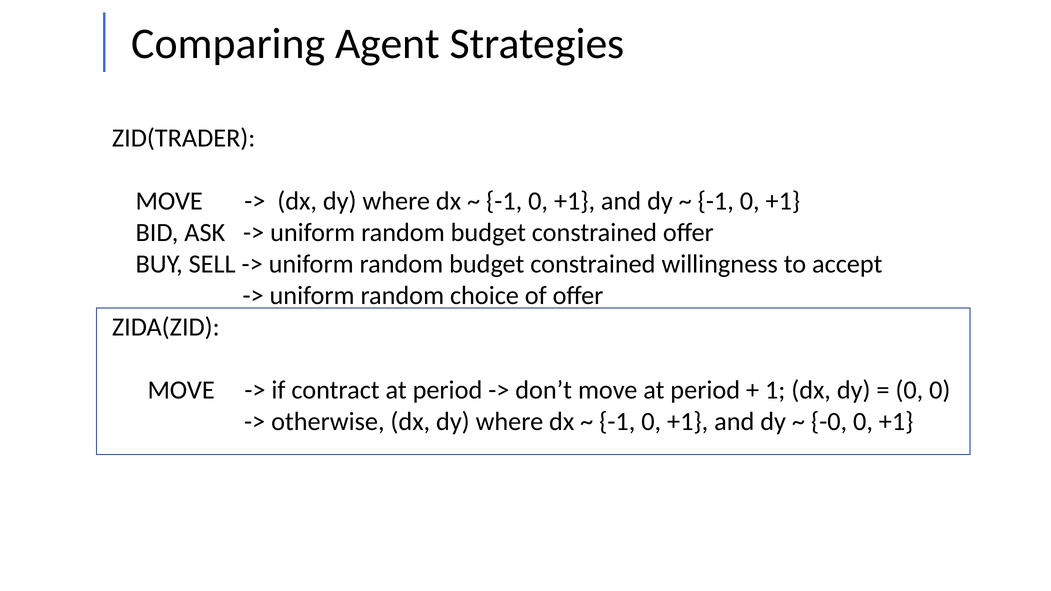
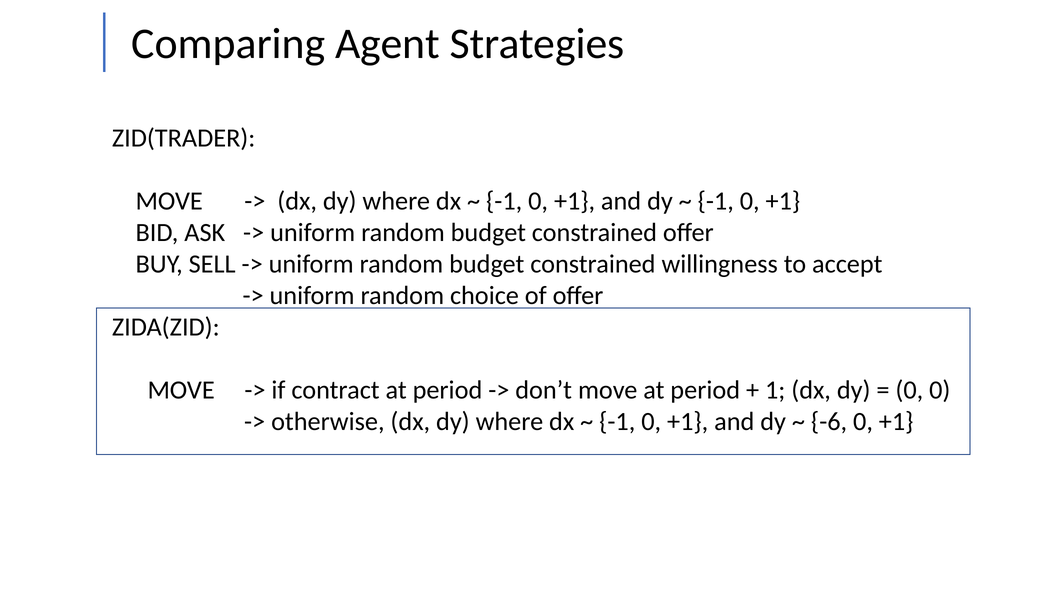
-0: -0 -> -6
